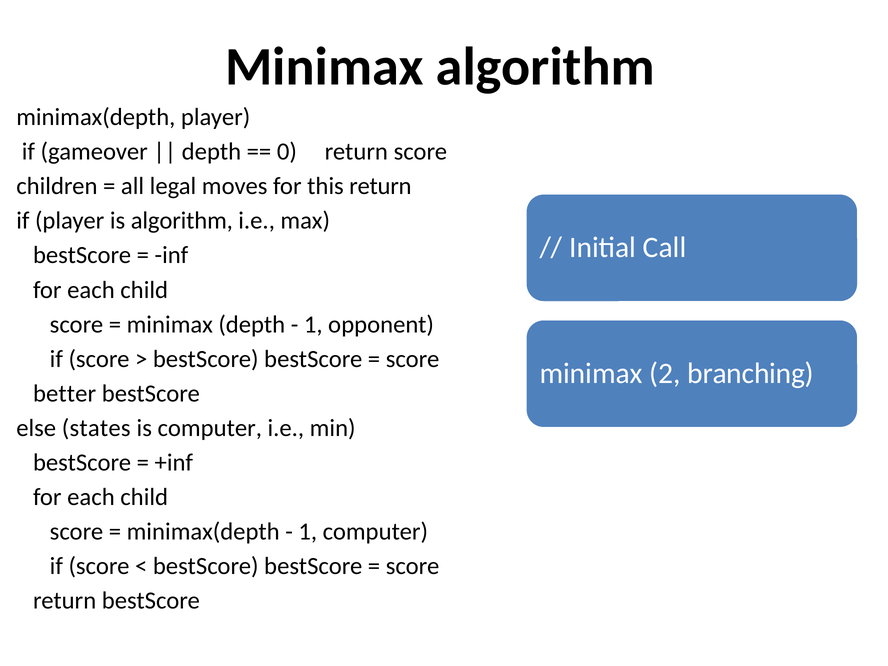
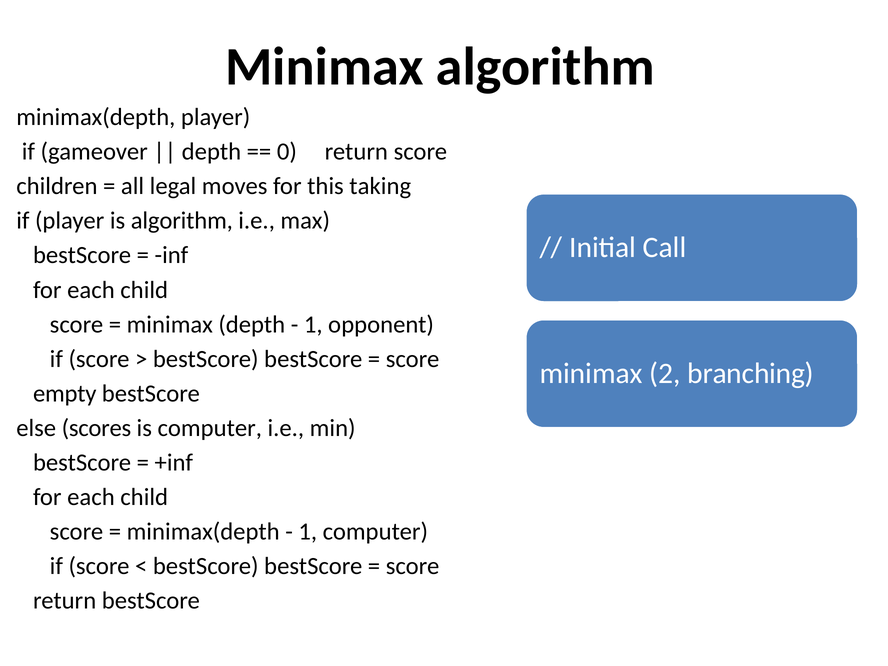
this return: return -> taking
better: better -> empty
states: states -> scores
